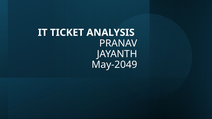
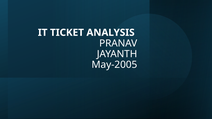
May-2049: May-2049 -> May-2005
